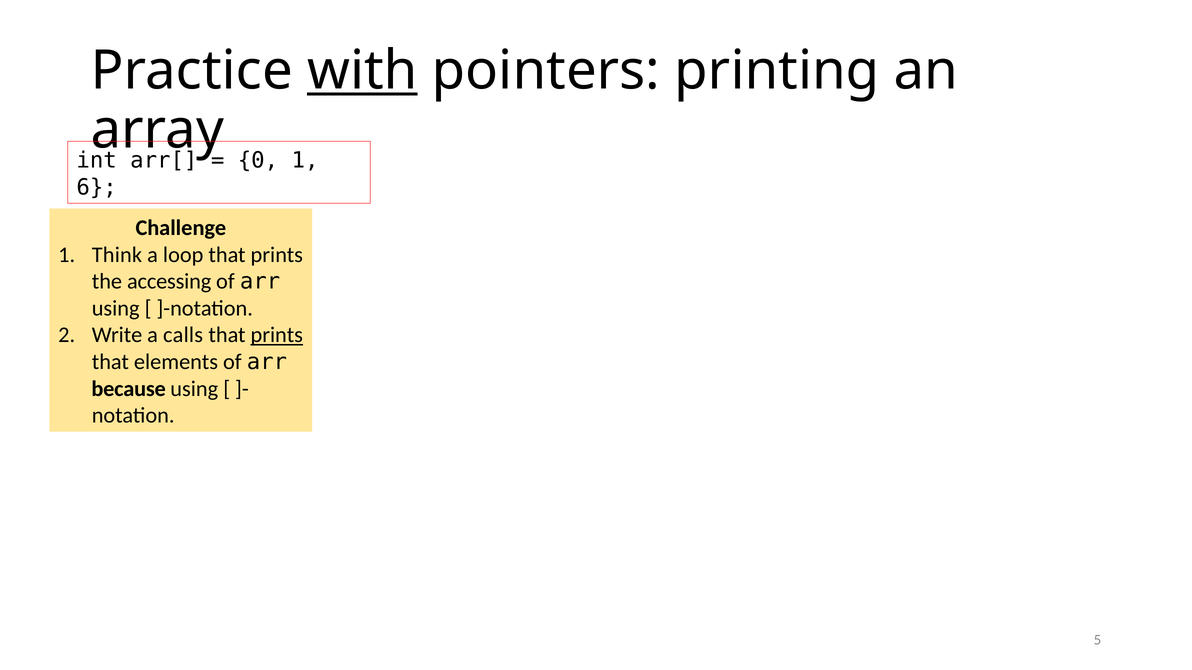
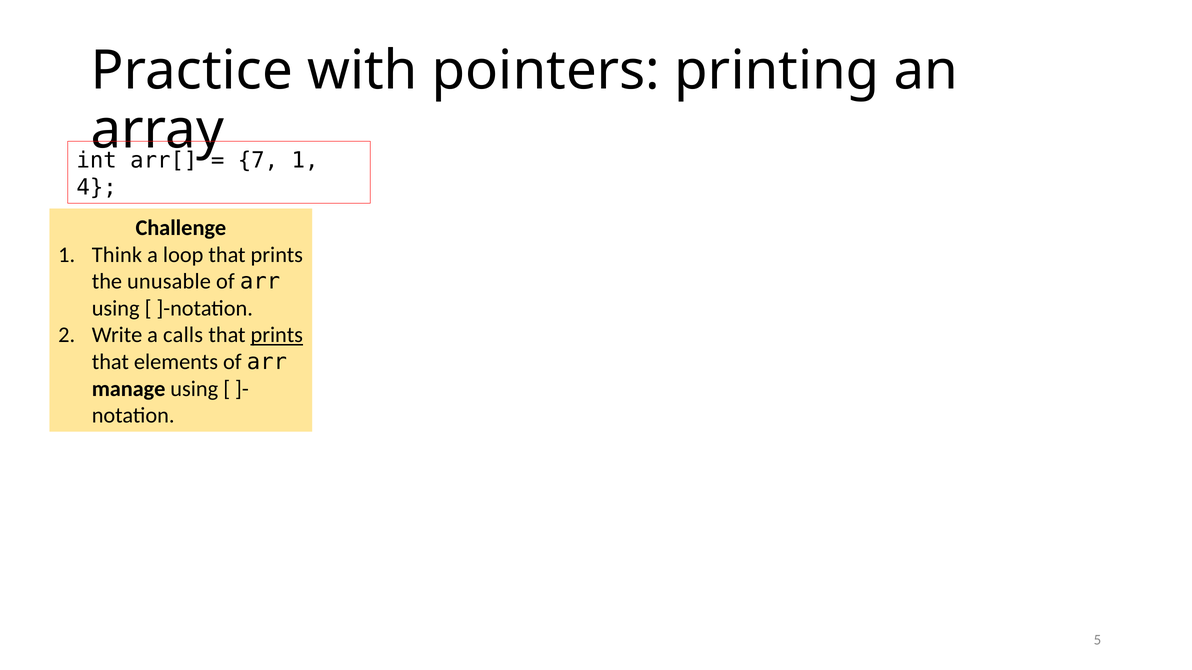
with underline: present -> none
0: 0 -> 7
6: 6 -> 4
accessing: accessing -> unusable
because: because -> manage
